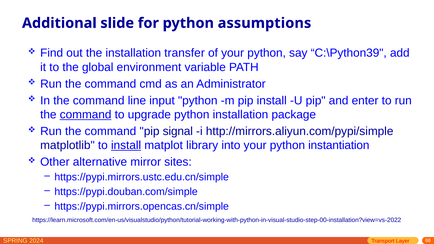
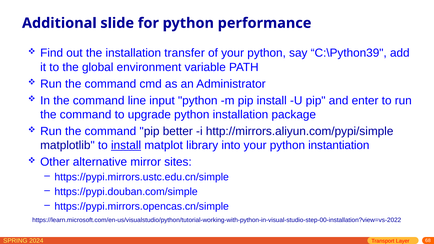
assumptions: assumptions -> performance
command at (86, 115) underline: present -> none
signal: signal -> better
